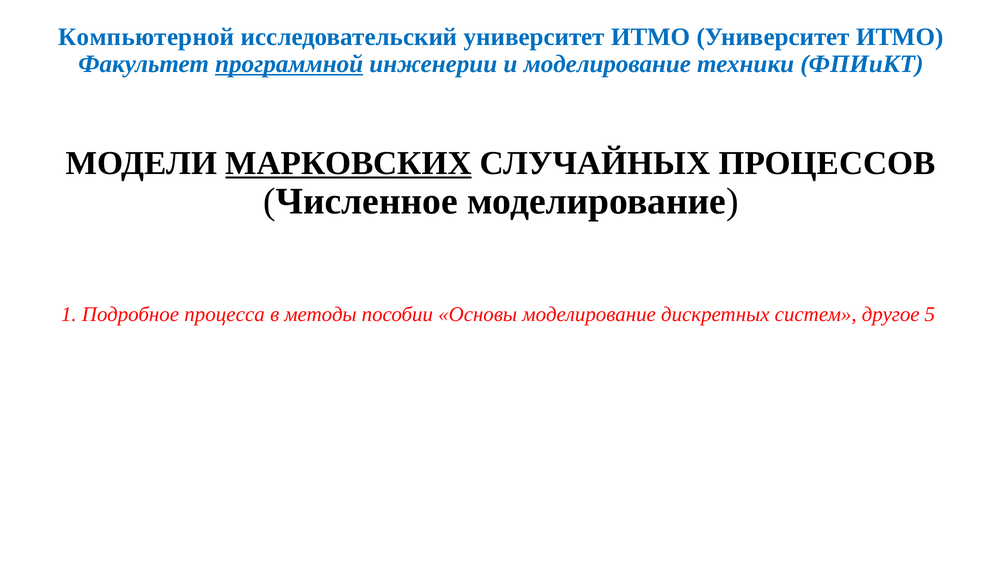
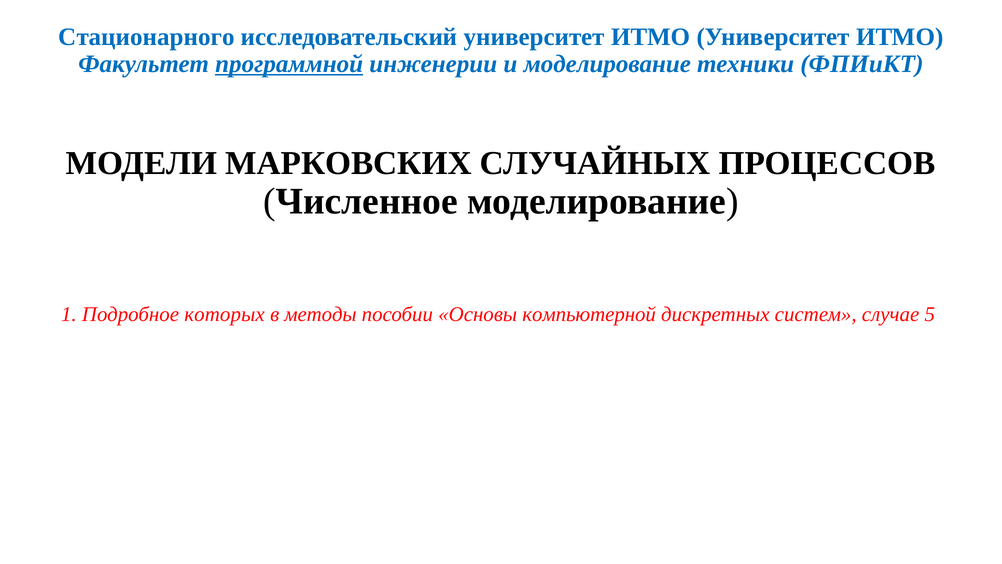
Компьютерной: Компьютерной -> Стационарного
МАРКОВСКИХ underline: present -> none
процесса: процесса -> которых
Основы моделирование: моделирование -> компьютерной
другое: другое -> случае
